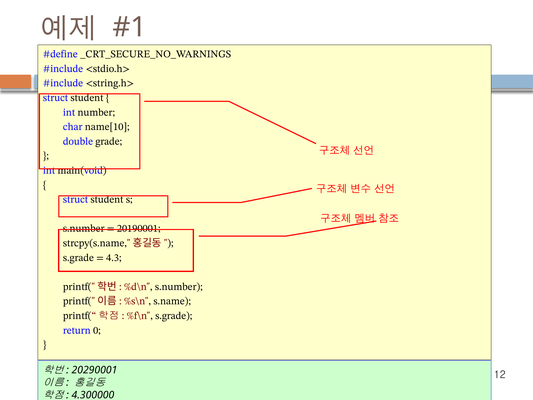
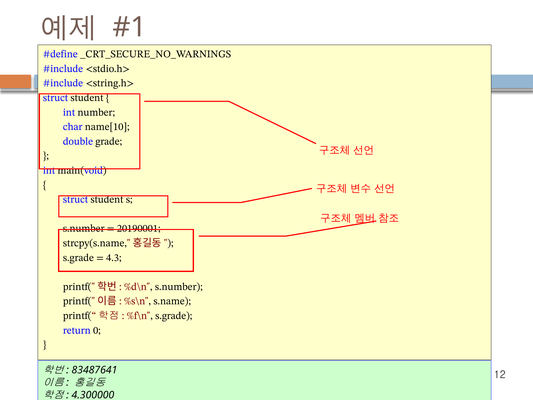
20290001: 20290001 -> 83487641
